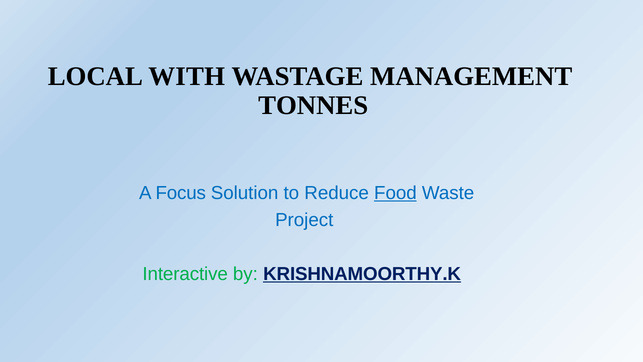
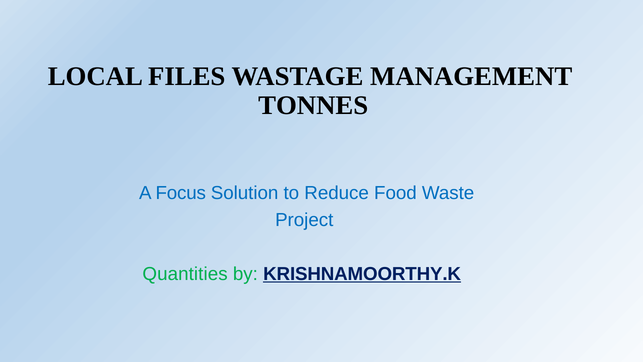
WITH: WITH -> FILES
Food underline: present -> none
Interactive: Interactive -> Quantities
